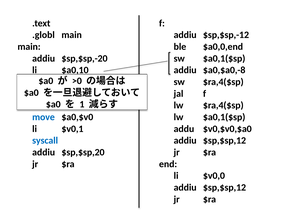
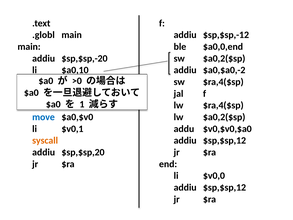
sw $a0,1($sp: $a0,1($sp -> $a0,2($sp
$a0,$a0,-8: $a0,$a0,-8 -> $a0,$a0,-2
lw $a0,1($sp: $a0,1($sp -> $a0,2($sp
syscall colour: blue -> orange
